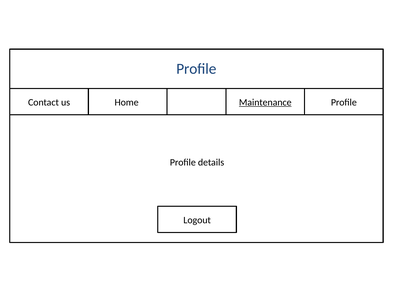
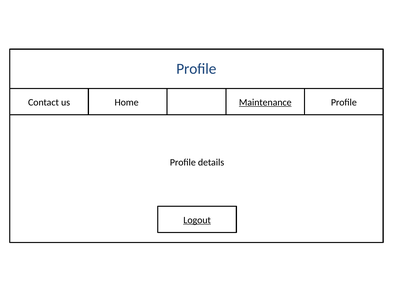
Logout underline: none -> present
